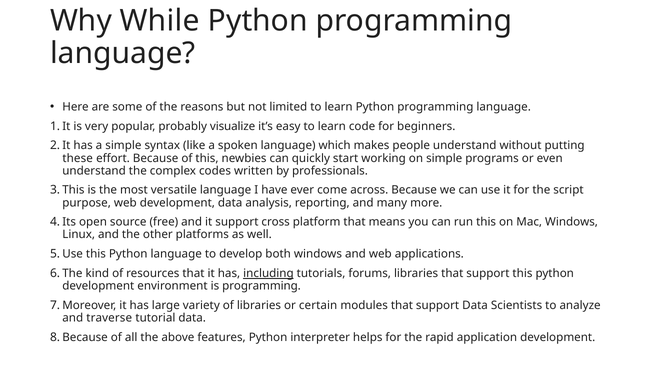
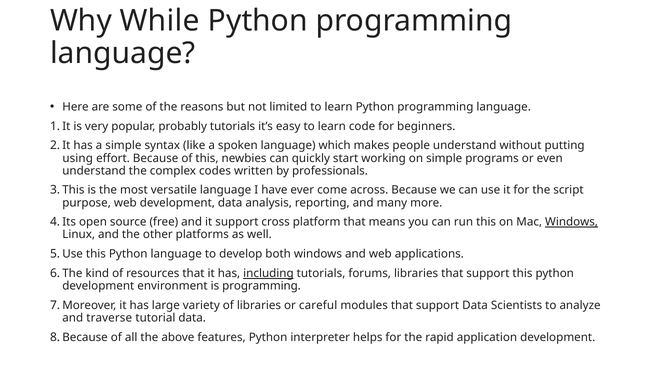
probably visualize: visualize -> tutorials
these: these -> using
Windows at (572, 222) underline: none -> present
certain: certain -> careful
